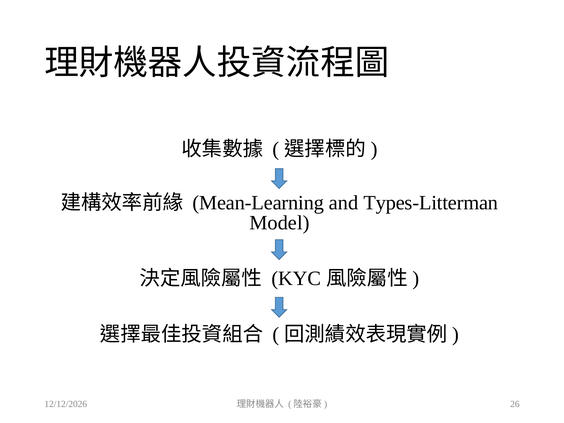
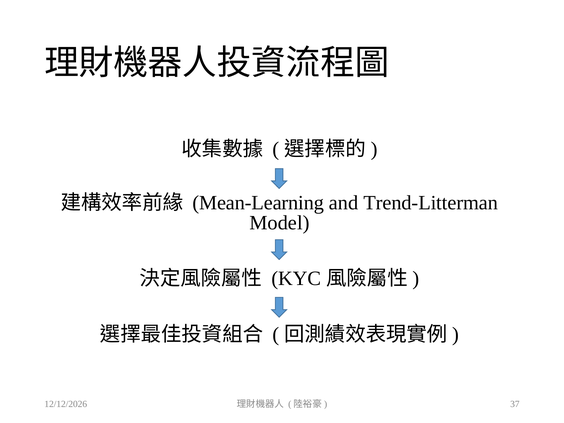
Types-Litterman: Types-Litterman -> Trend-Litterman
26: 26 -> 37
